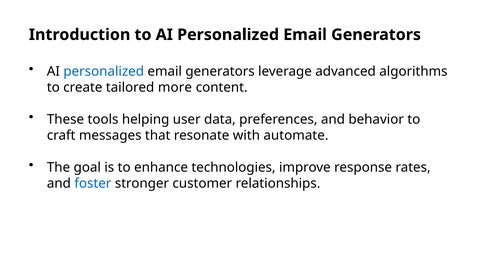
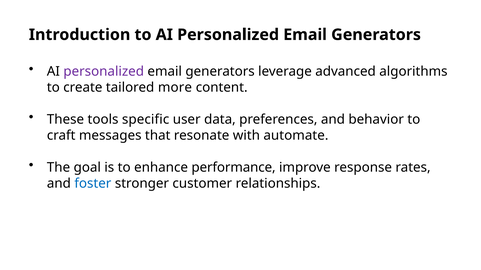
personalized at (104, 71) colour: blue -> purple
helping: helping -> specific
technologies: technologies -> performance
